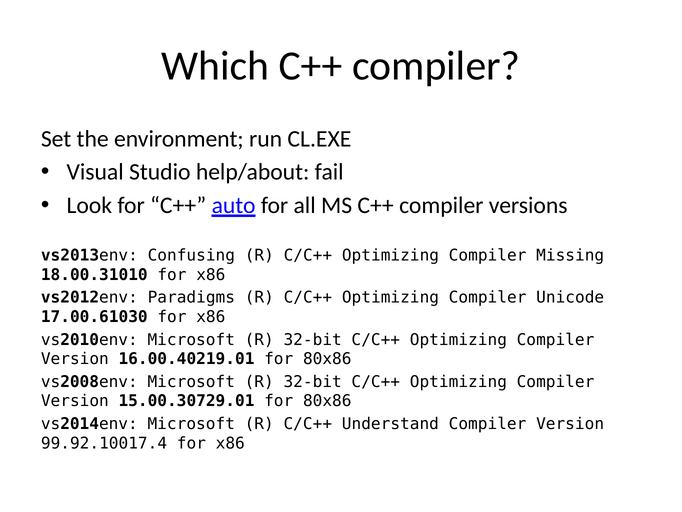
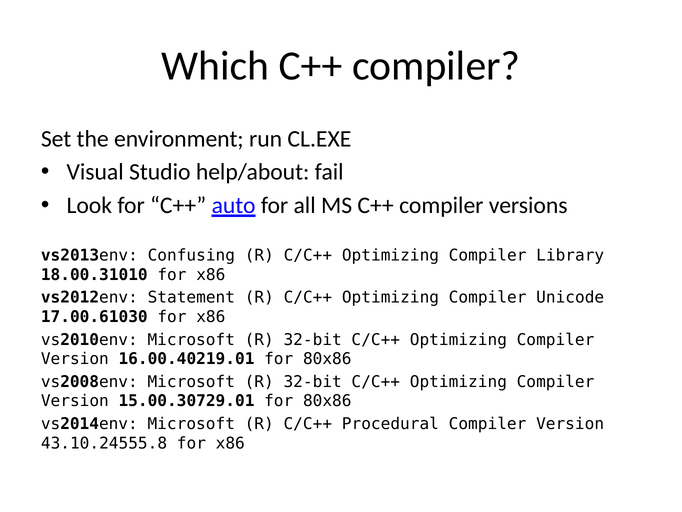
Missing: Missing -> Library
Paradigms: Paradigms -> Statement
Understand: Understand -> Procedural
99.92.10017.4: 99.92.10017.4 -> 43.10.24555.8
